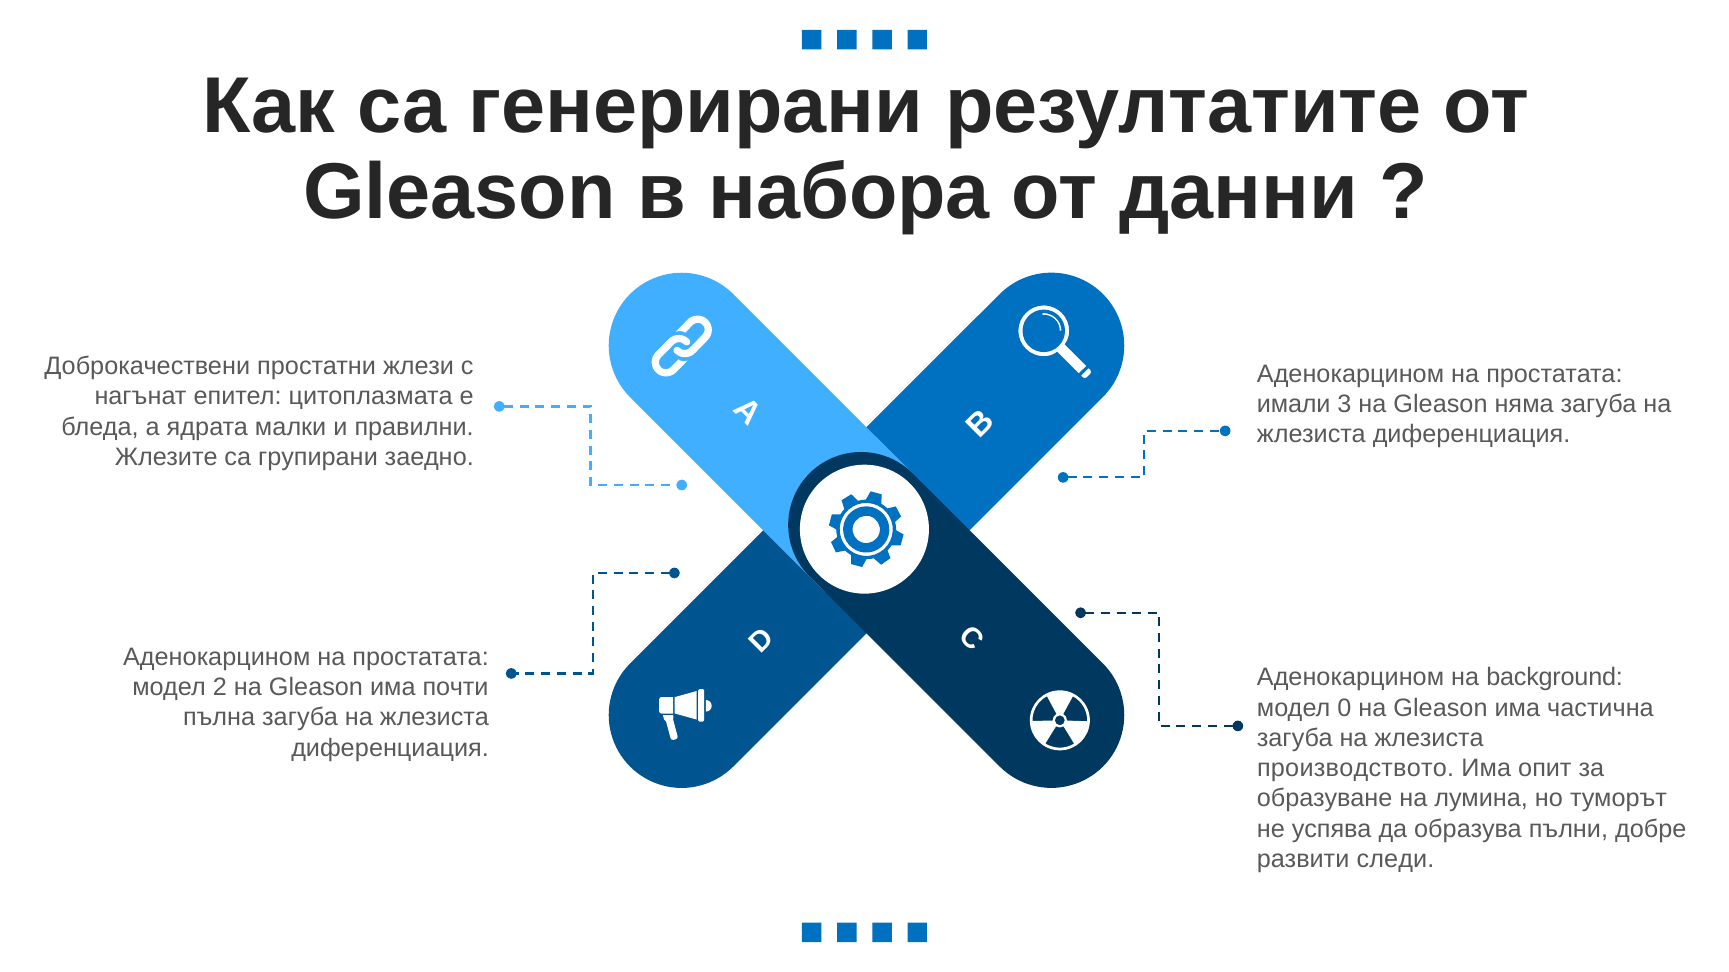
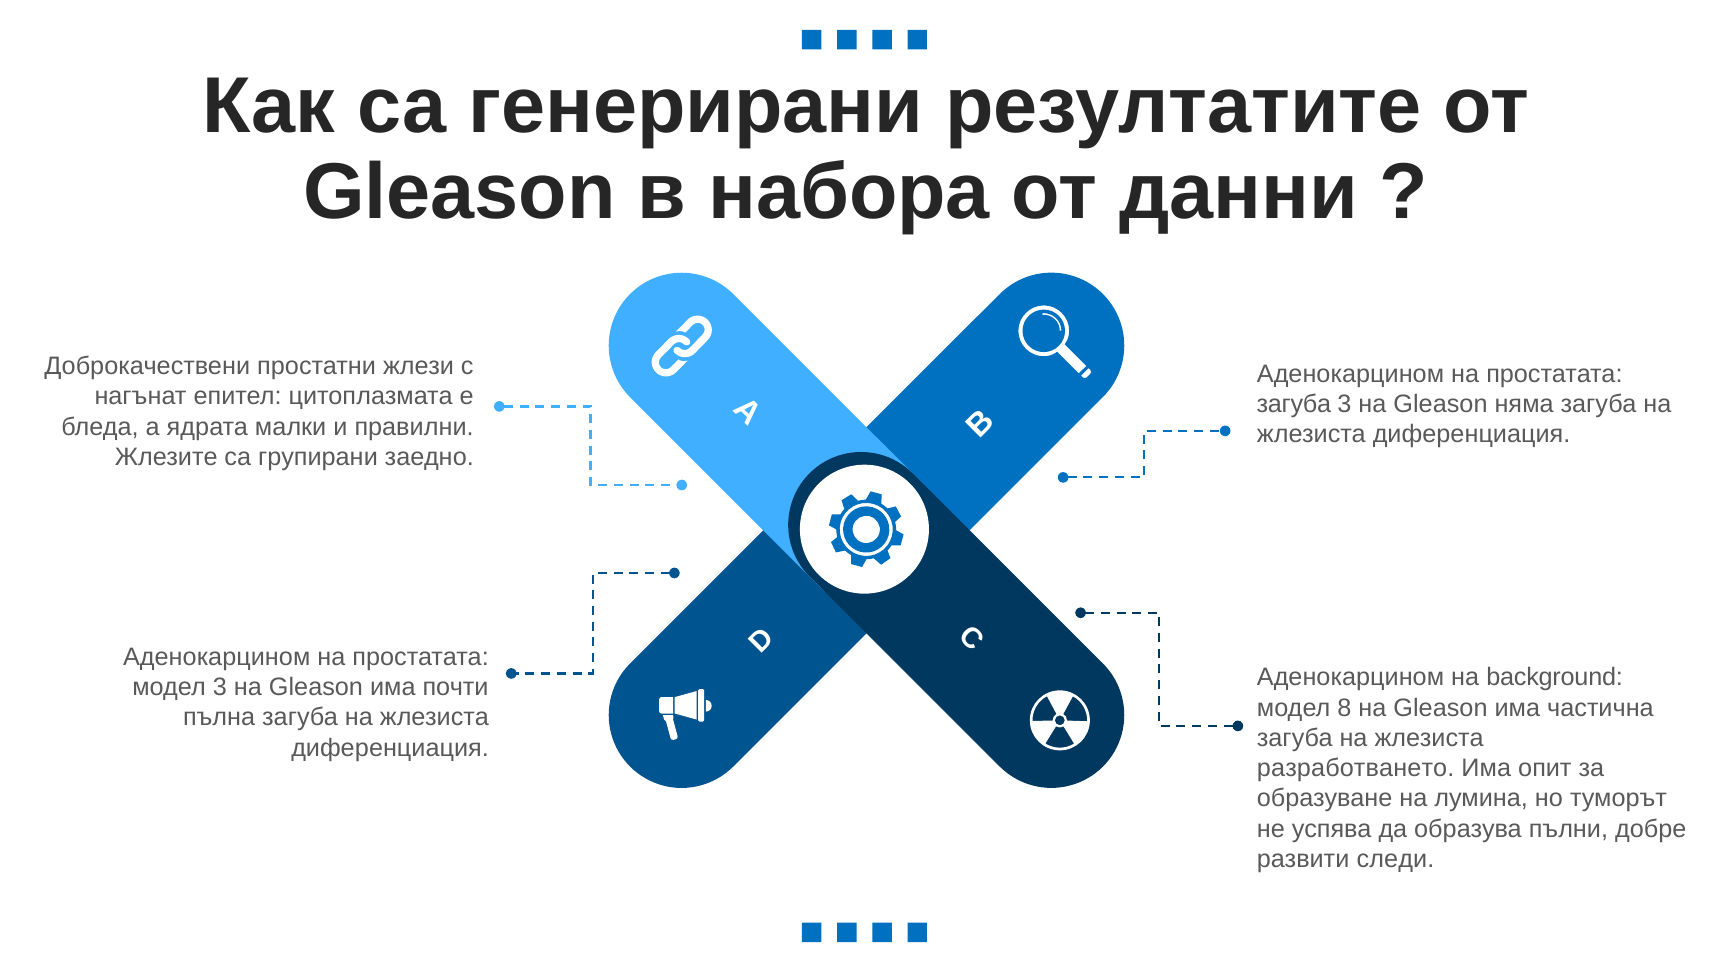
имали at (1294, 405): имали -> загуба
модел 2: 2 -> 3
0: 0 -> 8
производството: производството -> разработването
